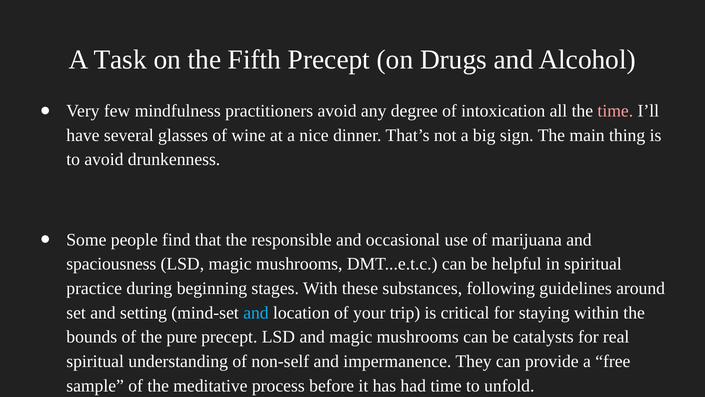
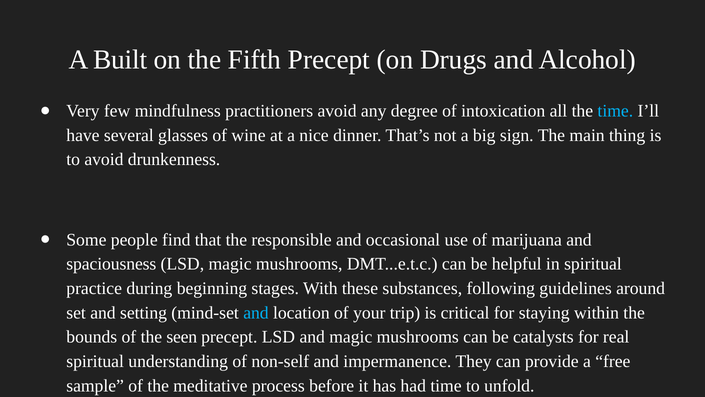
Task: Task -> Built
time at (615, 111) colour: pink -> light blue
pure: pure -> seen
